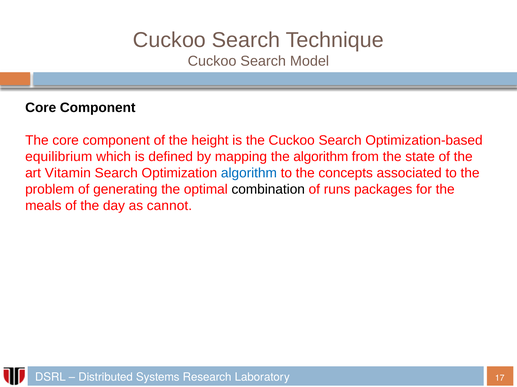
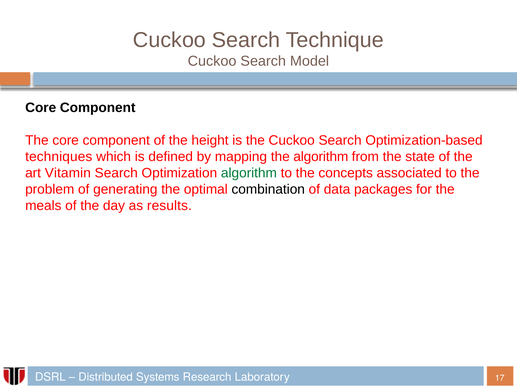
equilibrium: equilibrium -> techniques
algorithm at (249, 173) colour: blue -> green
runs: runs -> data
cannot: cannot -> results
